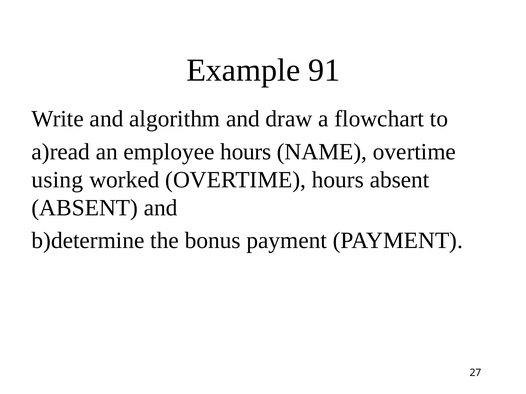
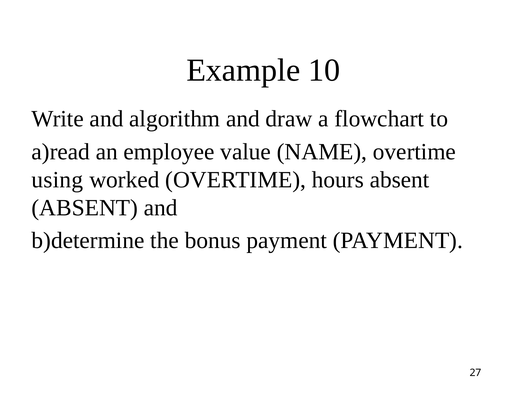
91: 91 -> 10
employee hours: hours -> value
